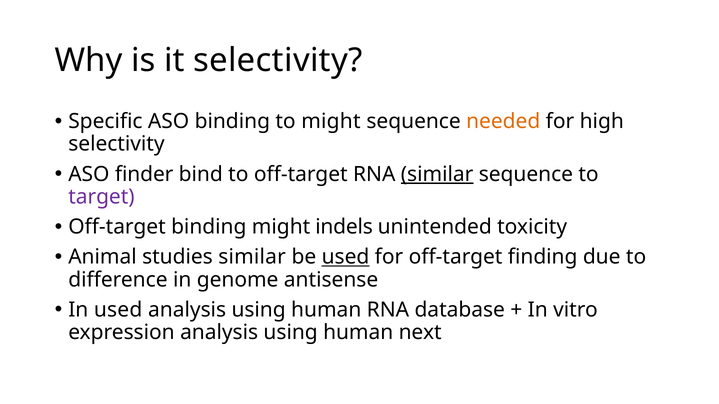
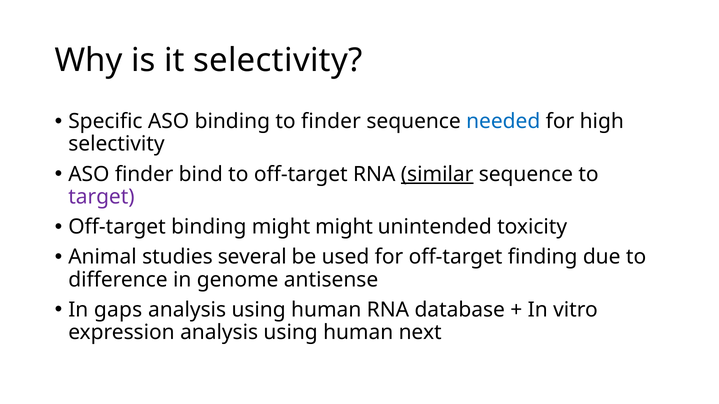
to might: might -> finder
needed colour: orange -> blue
might indels: indels -> might
studies similar: similar -> several
used at (346, 257) underline: present -> none
In used: used -> gaps
